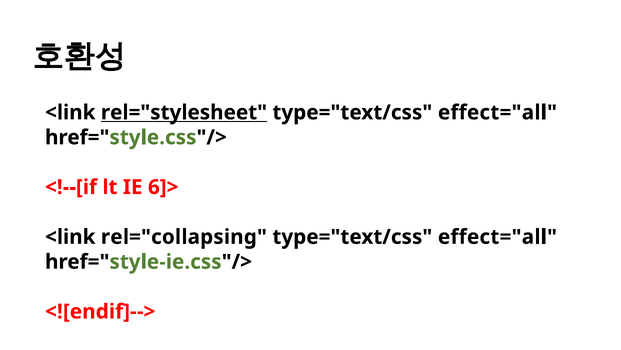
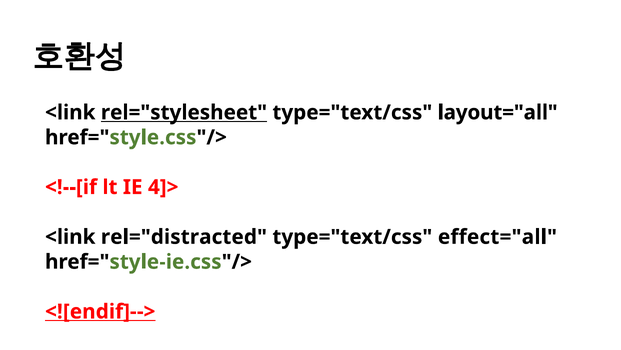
effect="all at (497, 112): effect="all -> layout="all
6]>: 6]> -> 4]>
rel="collapsing: rel="collapsing -> rel="distracted
<![endif]--> underline: none -> present
